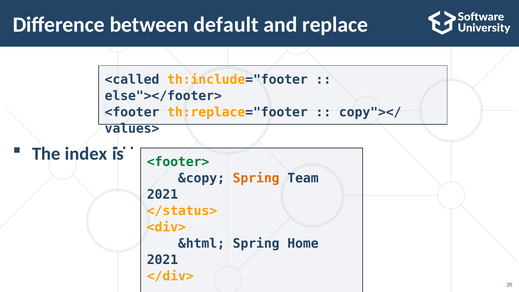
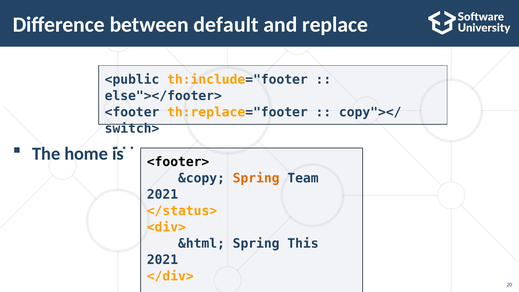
<called: <called -> <public
values>: values> -> switch>
index: index -> home
<footer> colour: green -> black
Home: Home -> This
